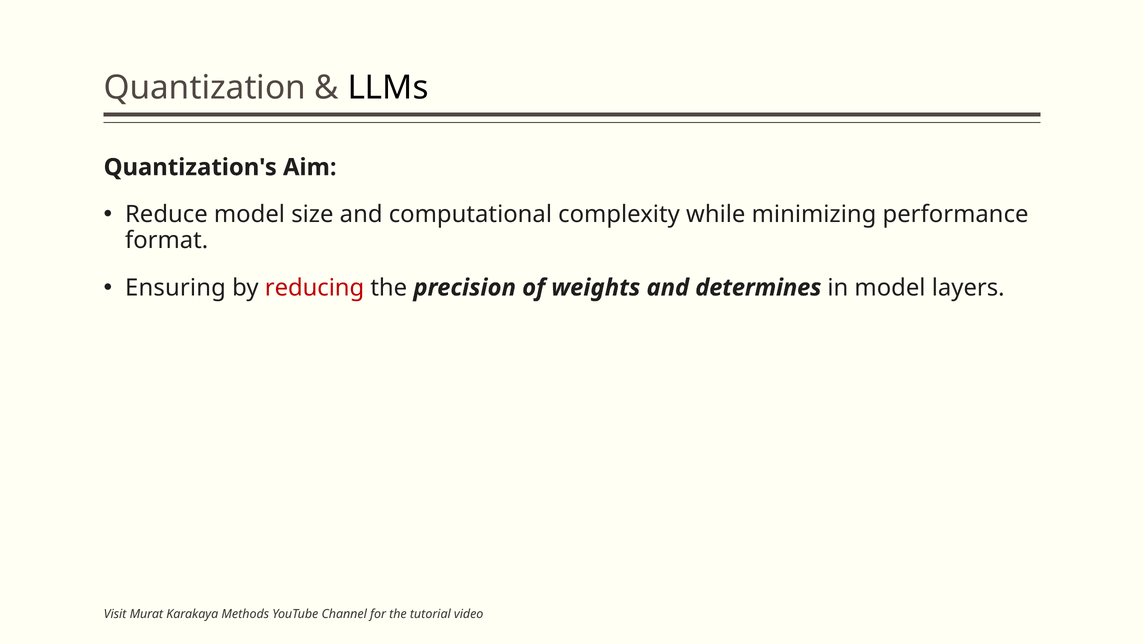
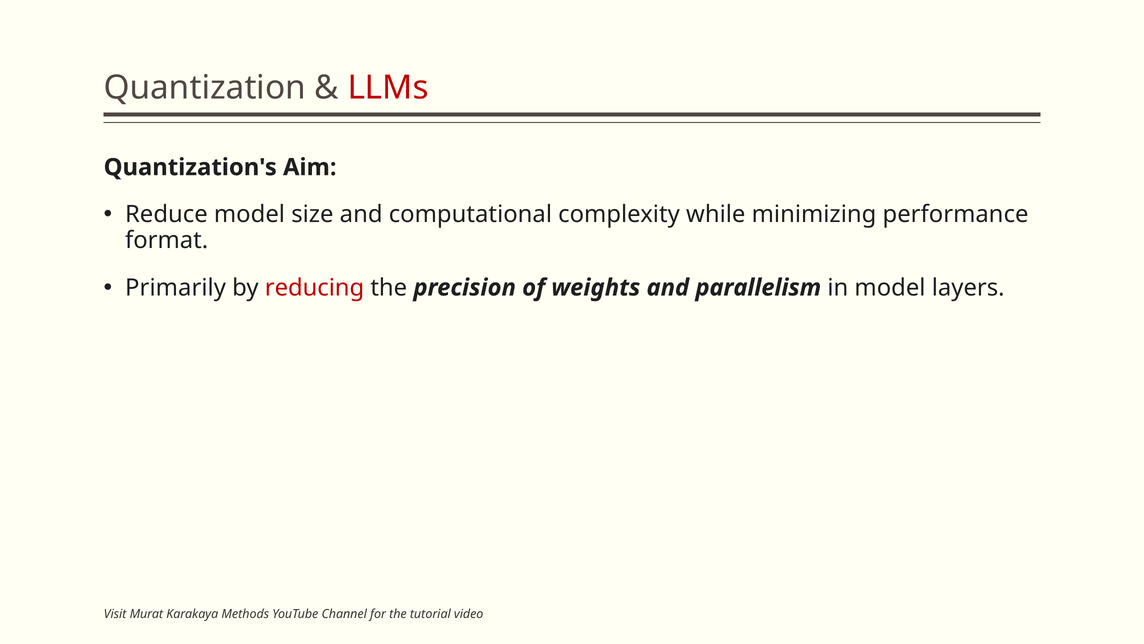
LLMs colour: black -> red
Ensuring: Ensuring -> Primarily
determines: determines -> parallelism
